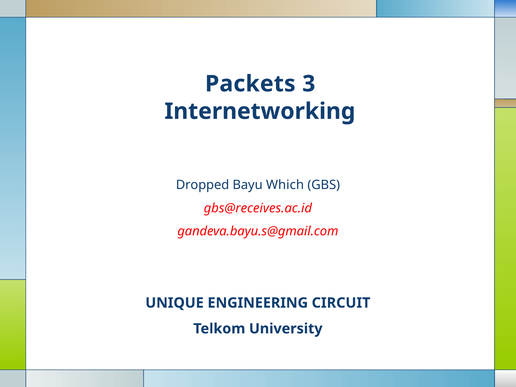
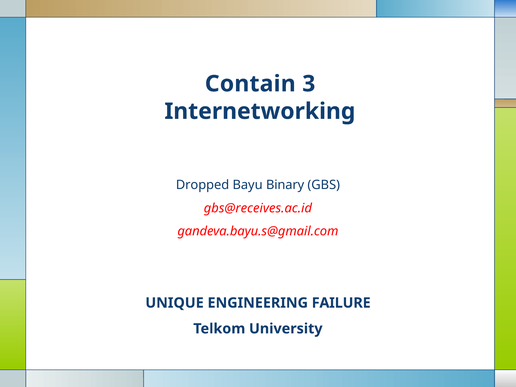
Packets: Packets -> Contain
Which: Which -> Binary
CIRCUIT: CIRCUIT -> FAILURE
